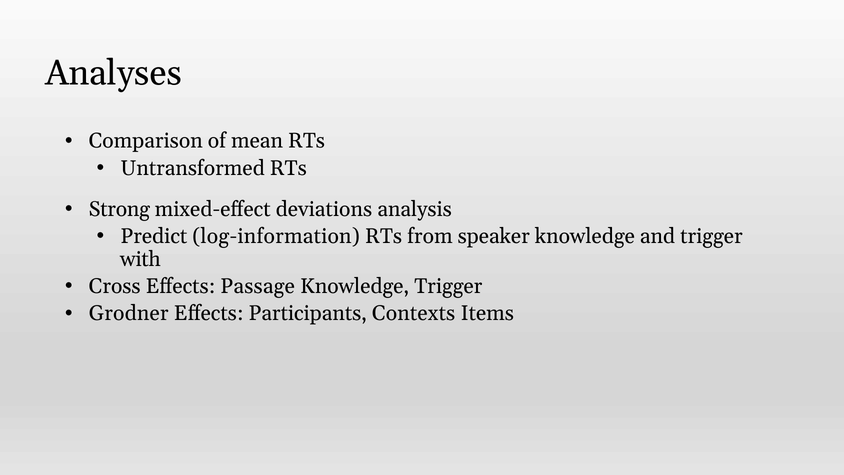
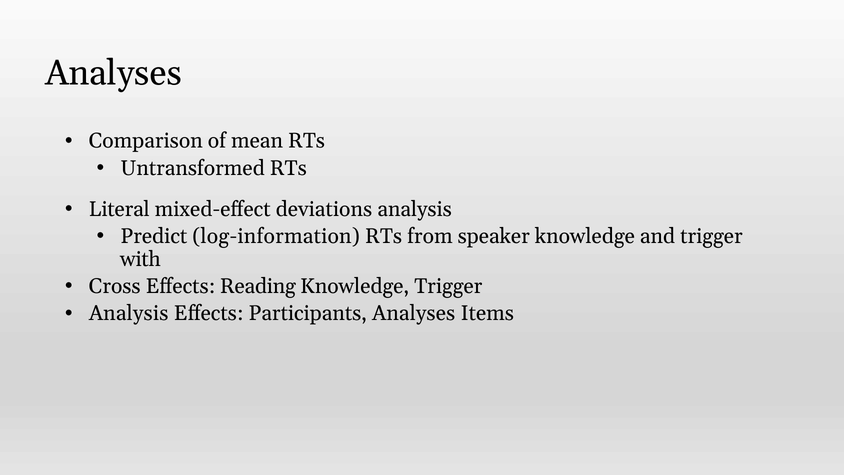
Strong: Strong -> Literal
Passage: Passage -> Reading
Grodner at (129, 313): Grodner -> Analysis
Participants Contexts: Contexts -> Analyses
